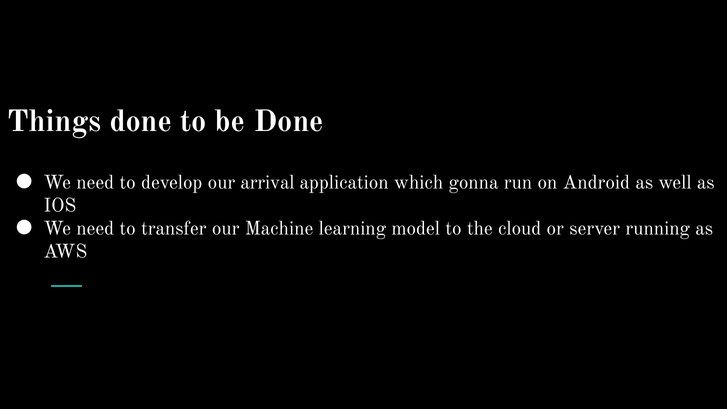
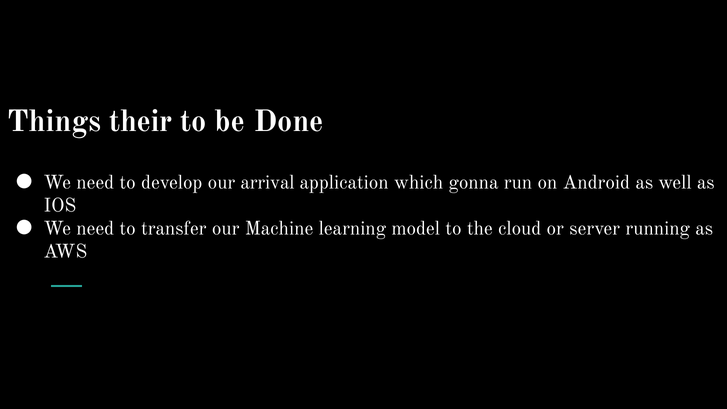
Things done: done -> their
